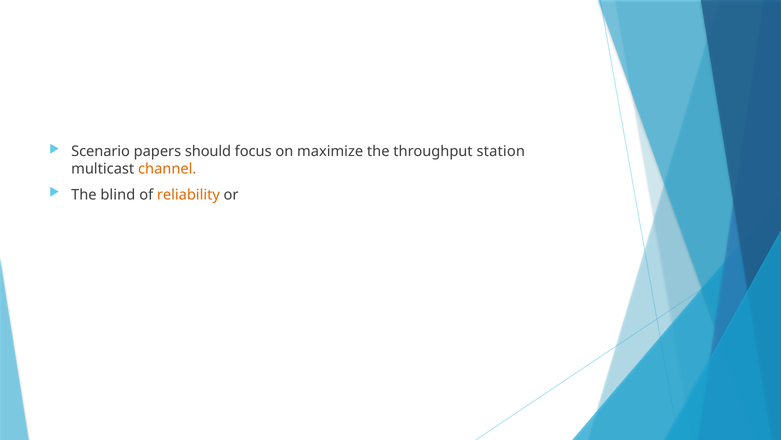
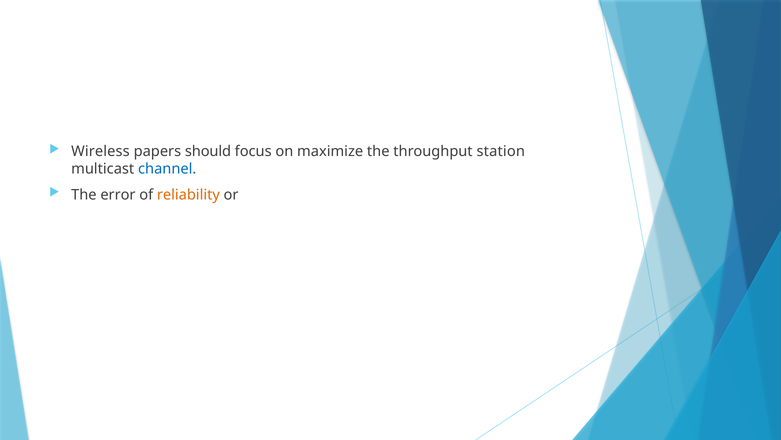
Scenario: Scenario -> Wireless
channel colour: orange -> blue
blind: blind -> error
